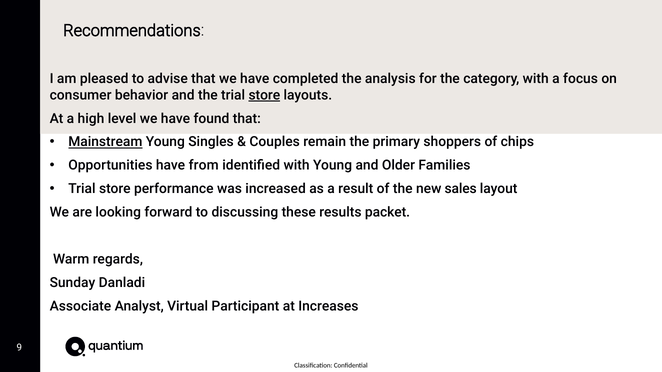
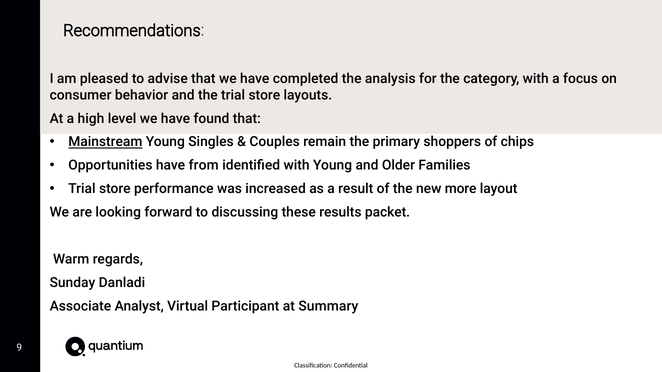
store at (264, 95) underline: present -> none
sales: sales -> more
Increases: Increases -> Summary
